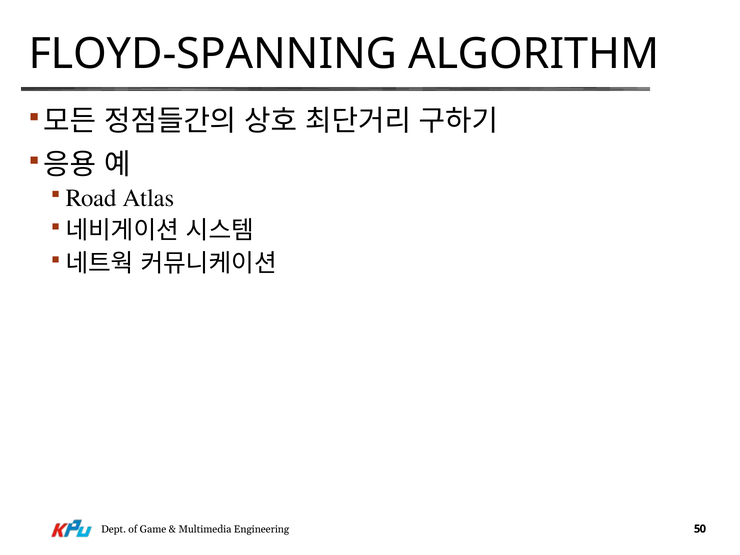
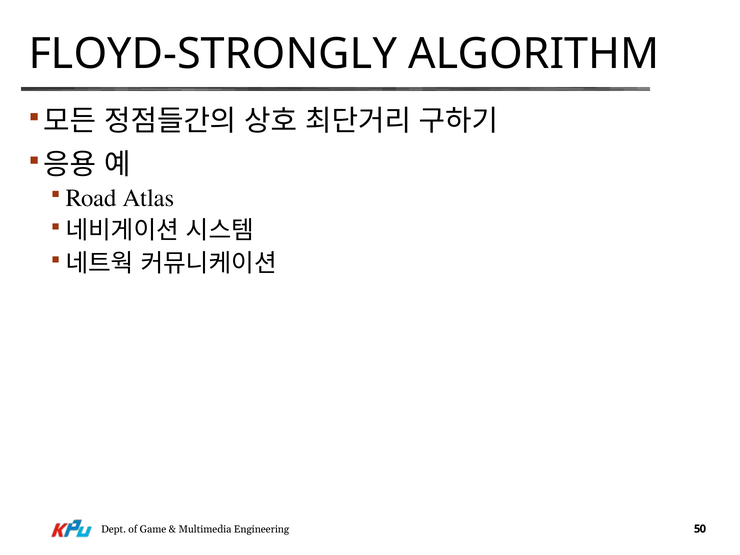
FLOYD-SPANNING: FLOYD-SPANNING -> FLOYD-STRONGLY
